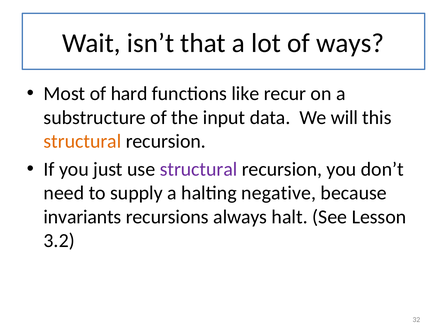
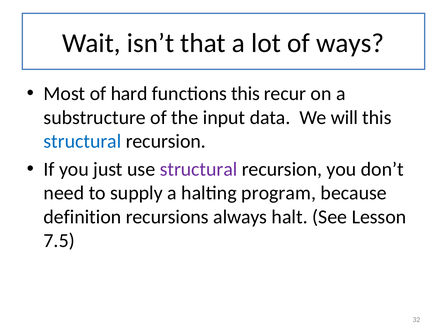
functions like: like -> this
structural at (82, 141) colour: orange -> blue
negative: negative -> program
invariants: invariants -> definition
3.2: 3.2 -> 7.5
